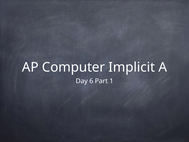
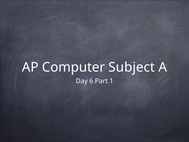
Implicit: Implicit -> Subject
